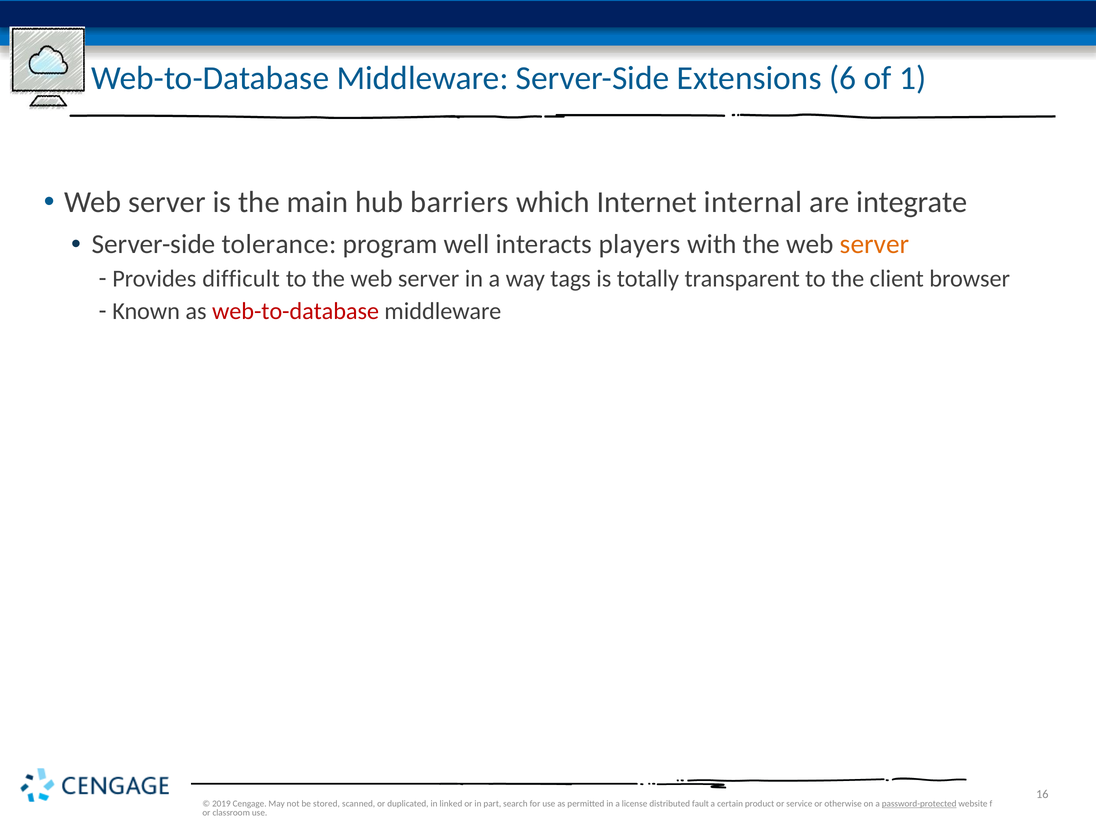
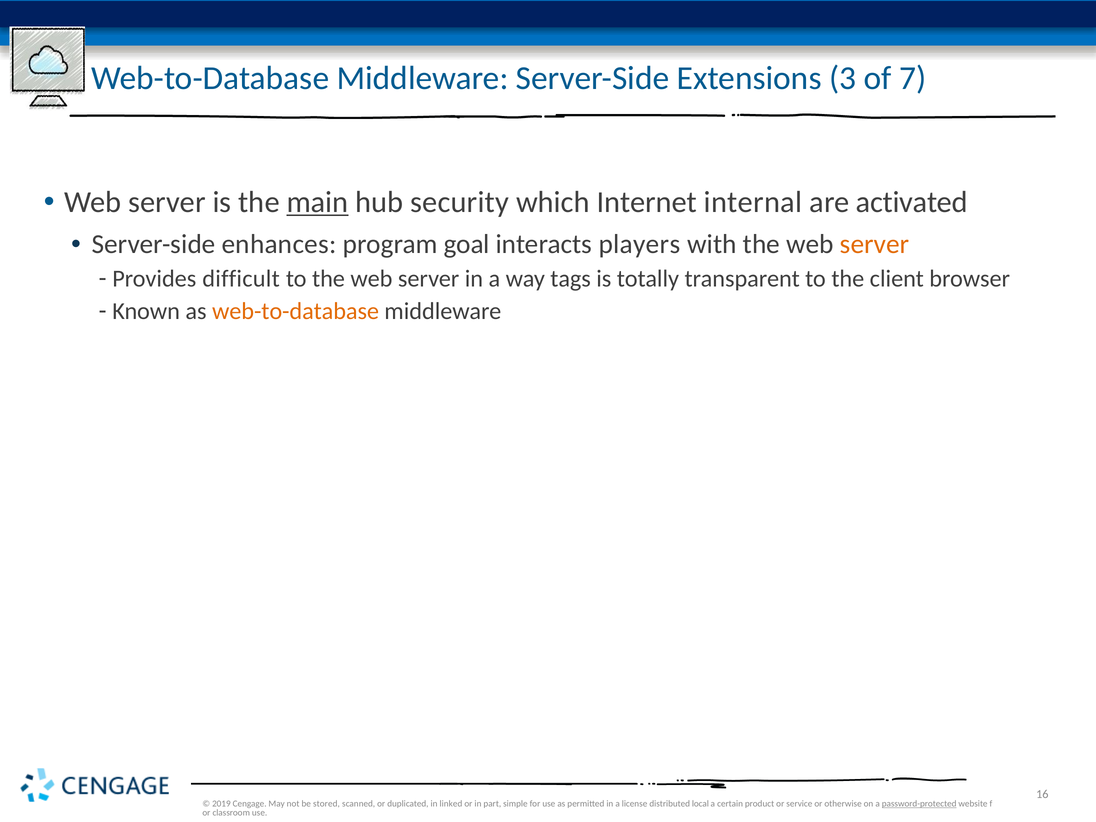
6: 6 -> 3
1: 1 -> 7
main underline: none -> present
barriers: barriers -> security
integrate: integrate -> activated
tolerance: tolerance -> enhances
well: well -> goal
web-to-database at (296, 311) colour: red -> orange
search: search -> simple
fault: fault -> local
